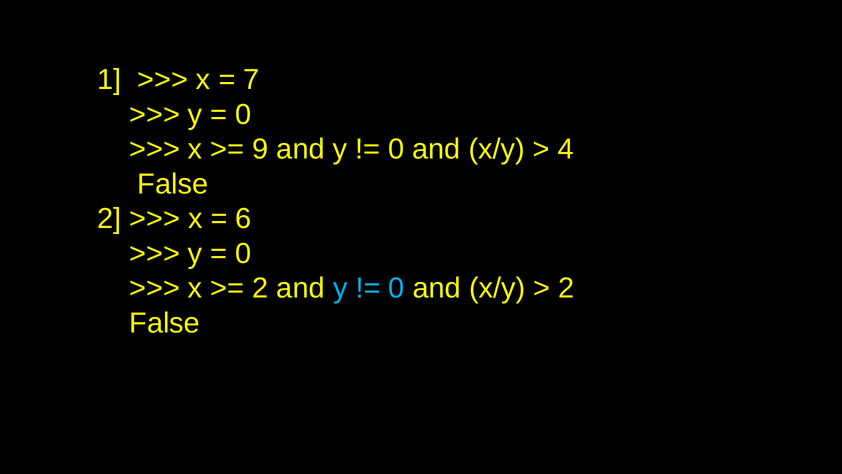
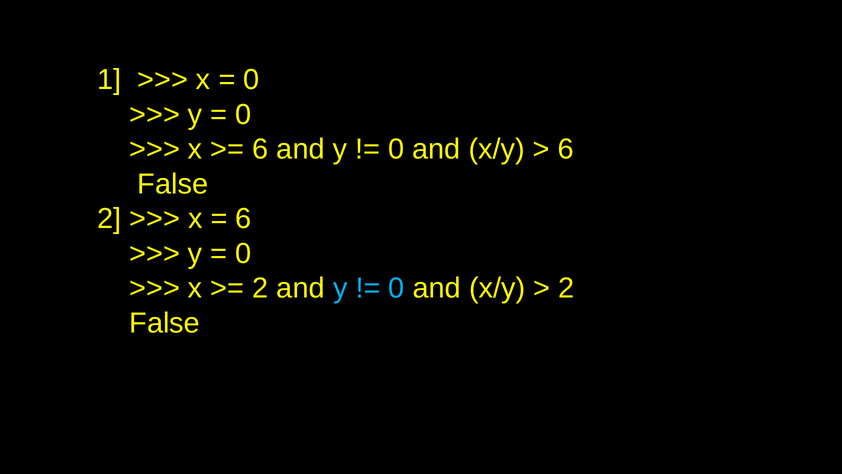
7 at (251, 80): 7 -> 0
9 at (260, 149): 9 -> 6
4 at (566, 149): 4 -> 6
